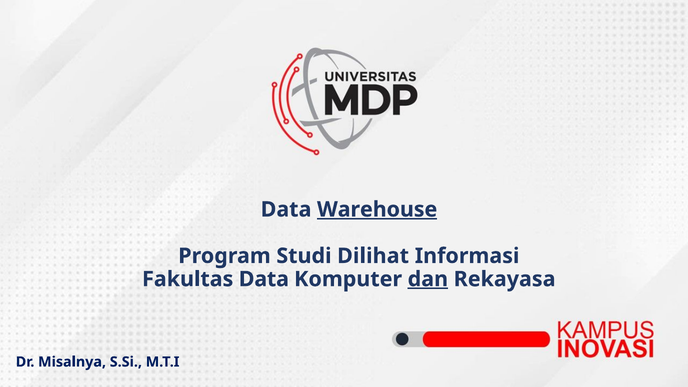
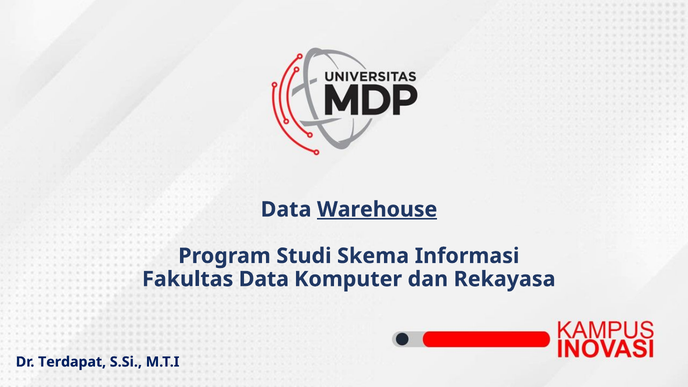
Dilihat: Dilihat -> Skema
dan underline: present -> none
Misalnya: Misalnya -> Terdapat
